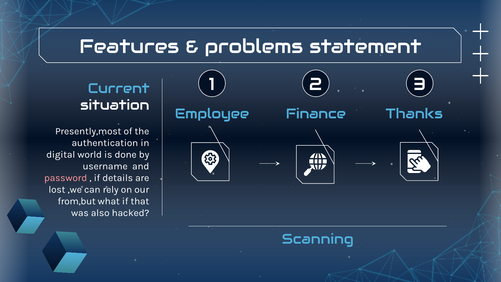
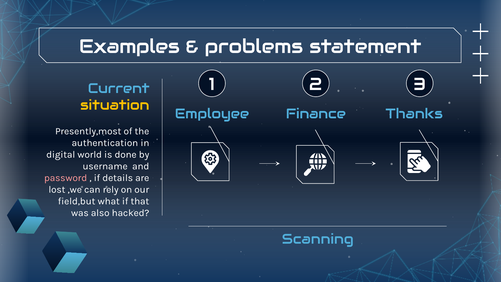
Features: Features -> Examples
situation colour: white -> yellow
from,but: from,but -> field,but
